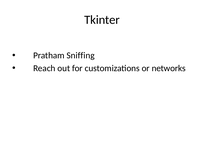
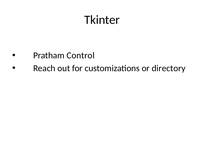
Sniffing: Sniffing -> Control
networks: networks -> directory
